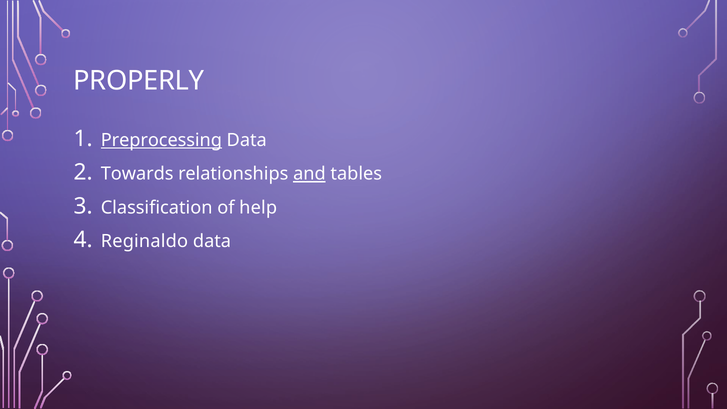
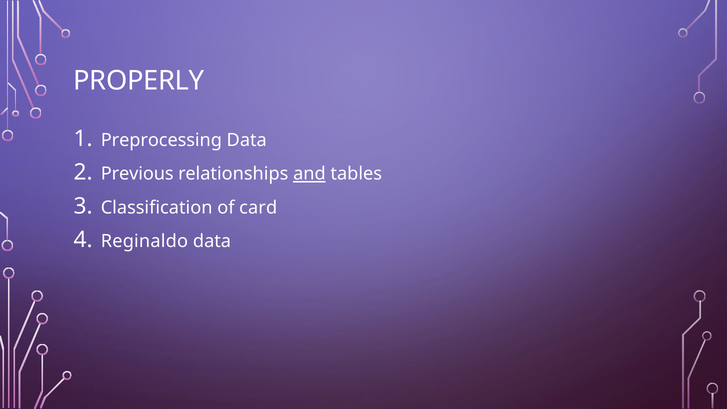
Preprocessing underline: present -> none
Towards: Towards -> Previous
help: help -> card
